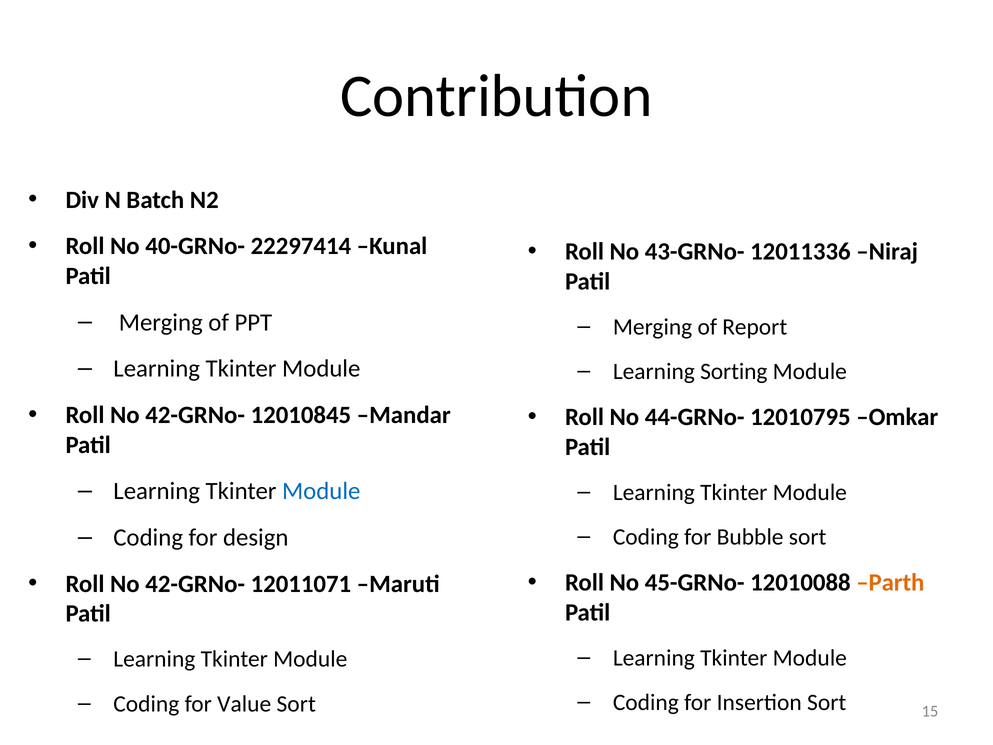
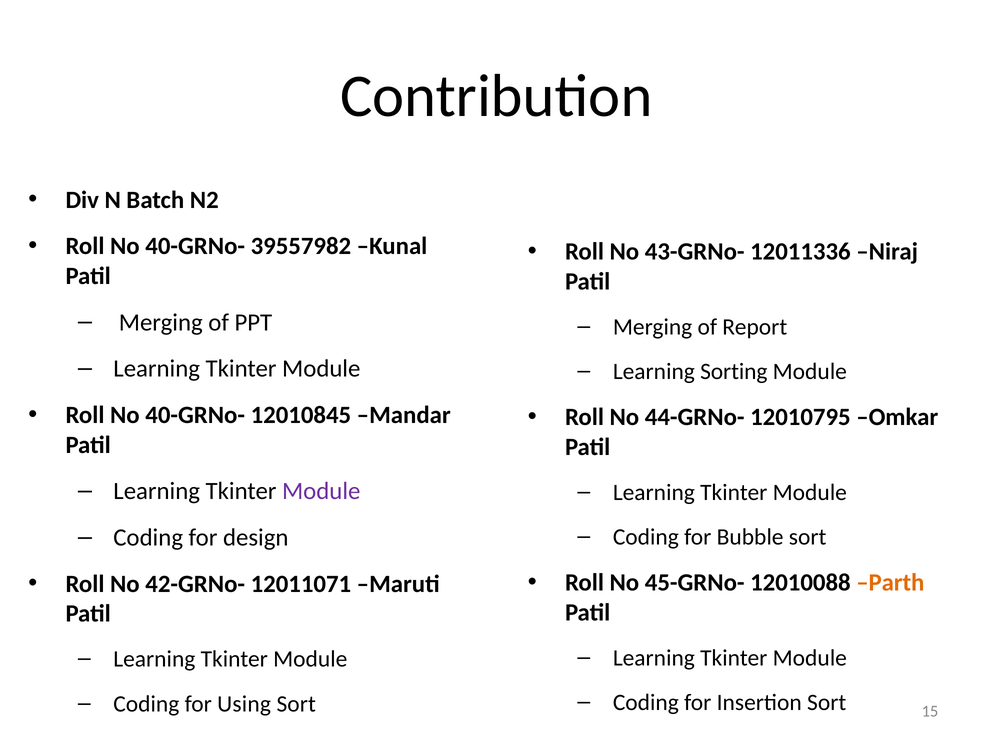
22297414: 22297414 -> 39557982
42-GRNo- at (195, 415): 42-GRNo- -> 40-GRNo-
Module at (321, 491) colour: blue -> purple
Value: Value -> Using
